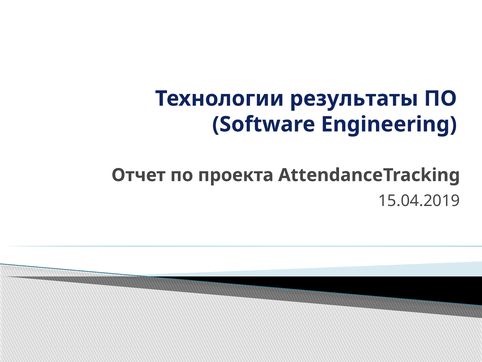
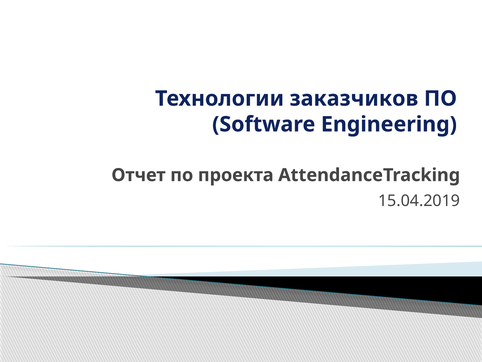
результаты: результаты -> заказчиков
